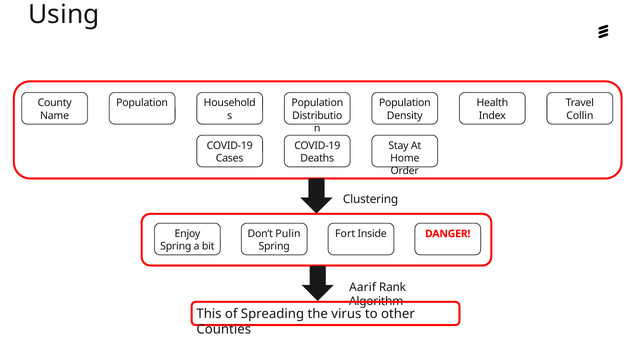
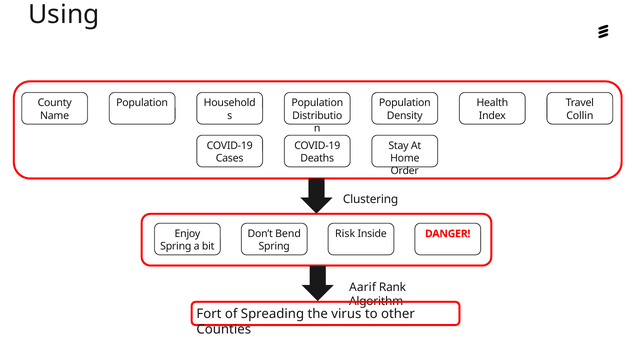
Pulin: Pulin -> Bend
Fort: Fort -> Risk
This: This -> Fort
